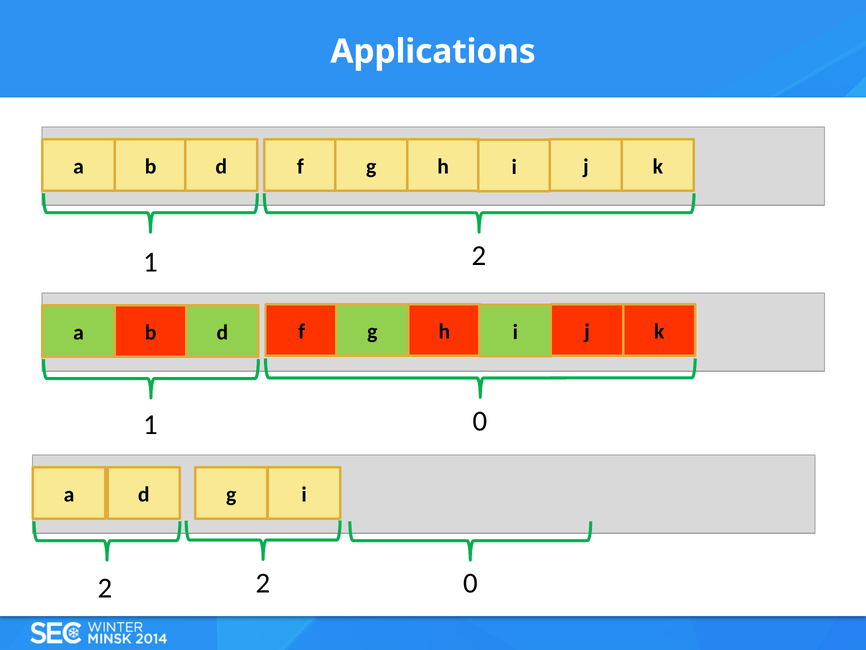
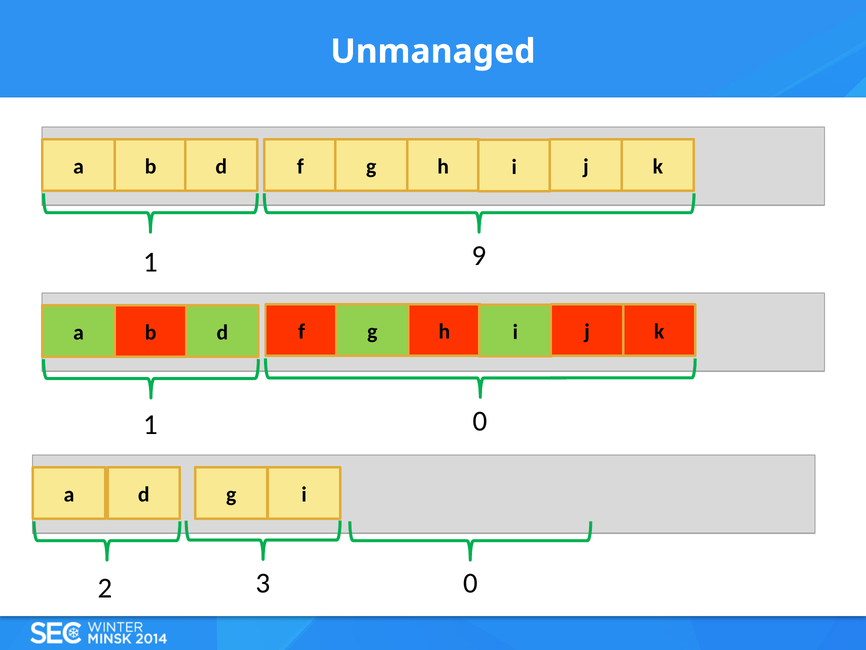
Applications: Applications -> Unmanaged
1 2: 2 -> 9
2 2: 2 -> 3
